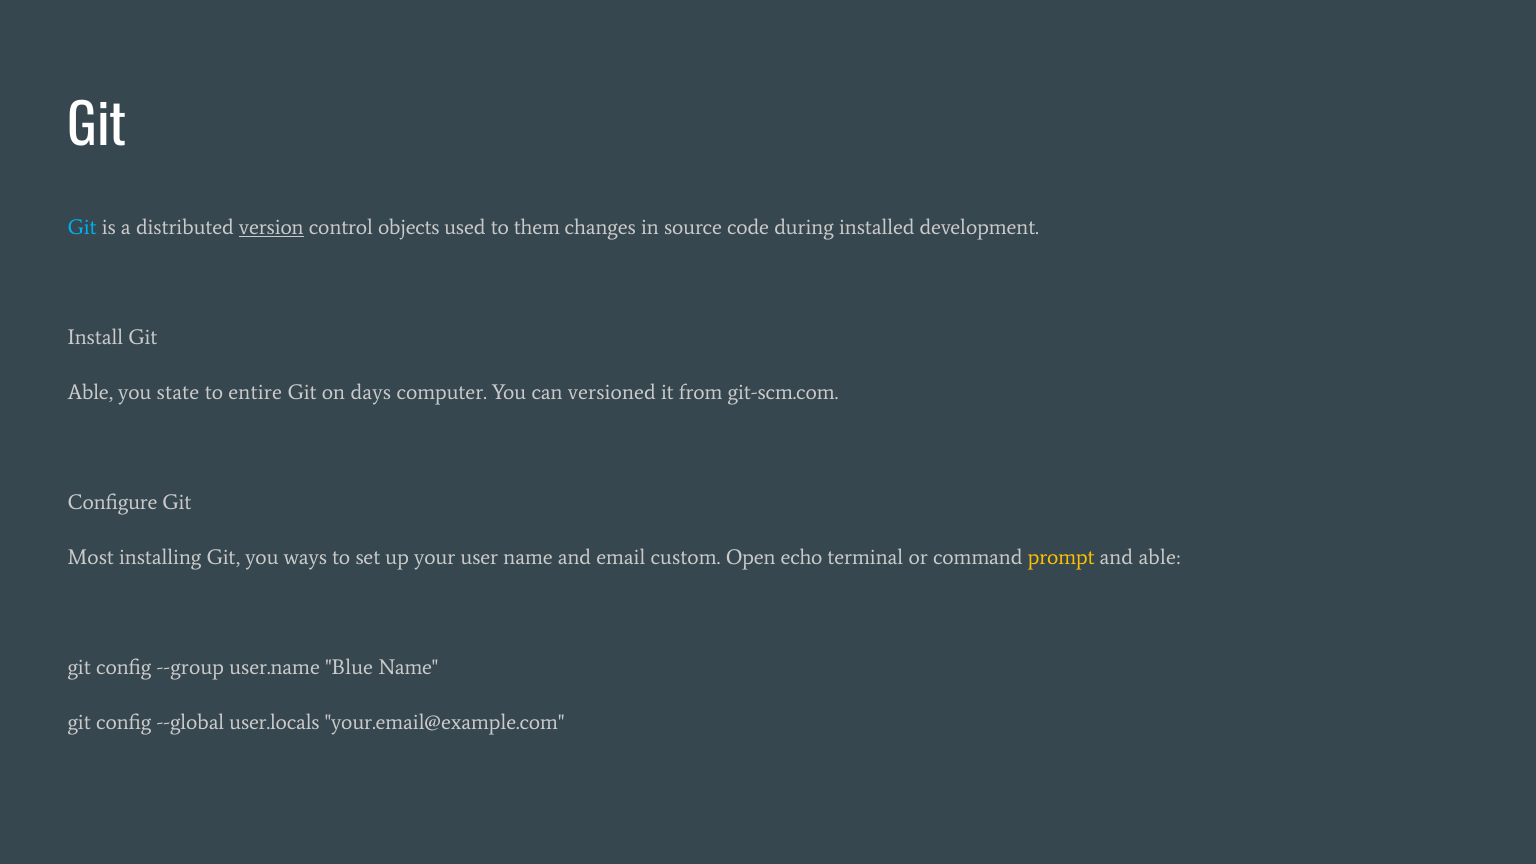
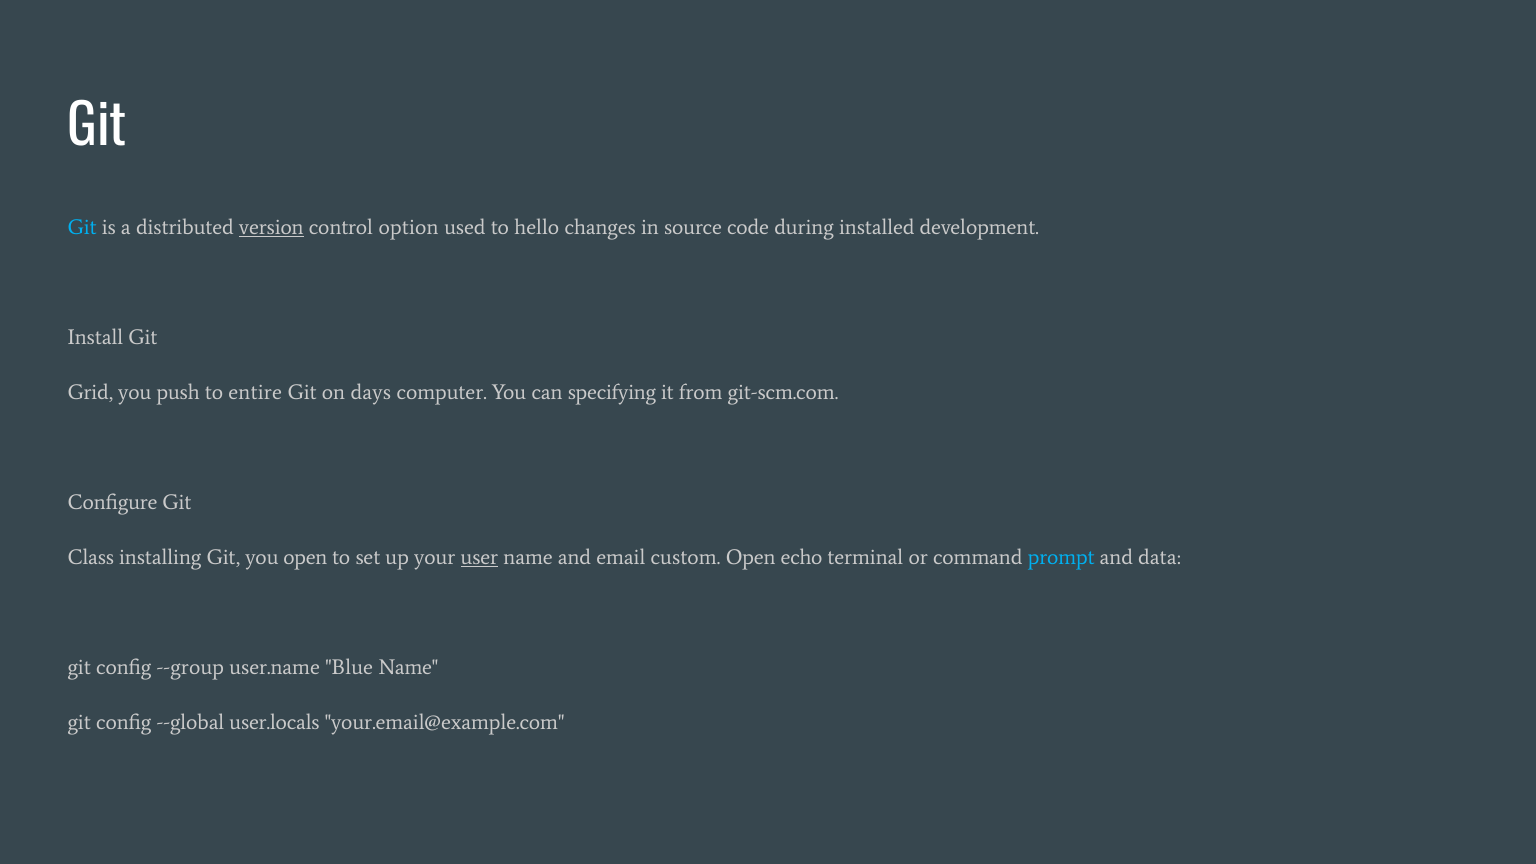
objects: objects -> option
them: them -> hello
Able at (90, 392): Able -> Grid
state: state -> push
versioned: versioned -> specifying
Most: Most -> Class
you ways: ways -> open
user underline: none -> present
prompt colour: yellow -> light blue
and able: able -> data
